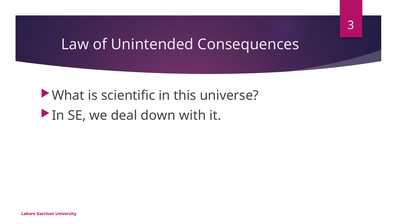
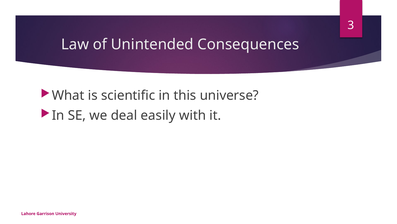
down: down -> easily
